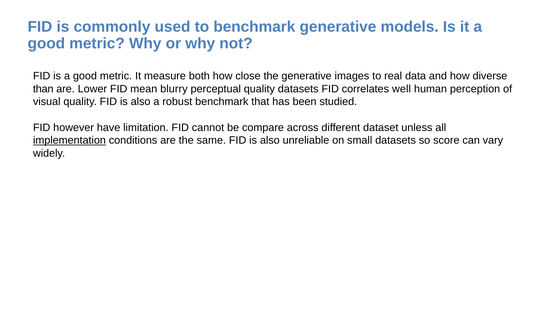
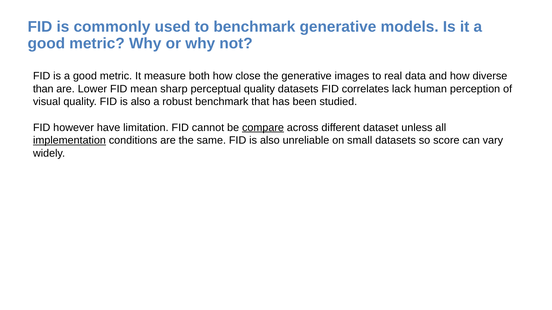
blurry: blurry -> sharp
well: well -> lack
compare underline: none -> present
